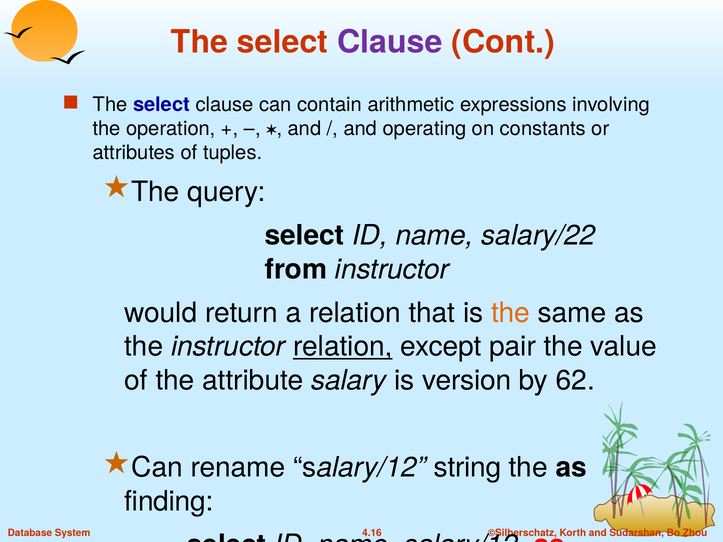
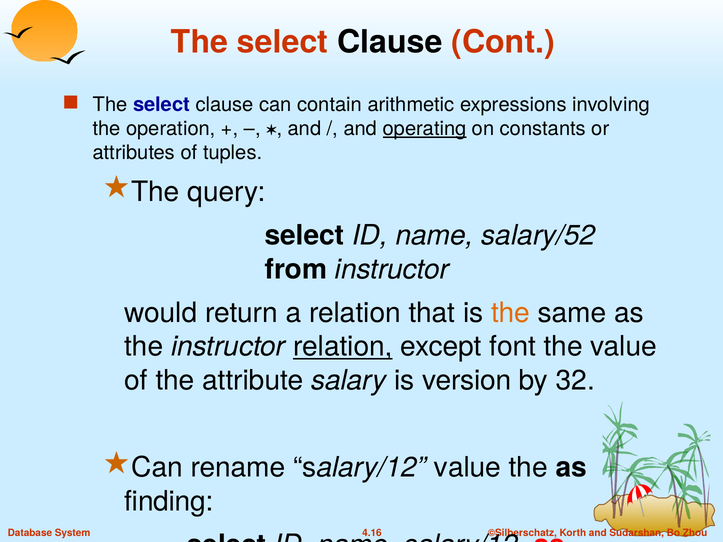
Clause at (390, 42) colour: purple -> black
operating underline: none -> present
salary/22: salary/22 -> salary/52
pair: pair -> font
62: 62 -> 32
salary/12 string: string -> value
